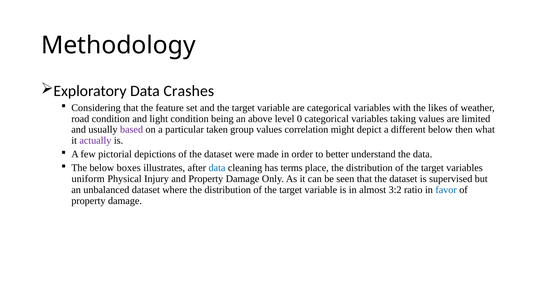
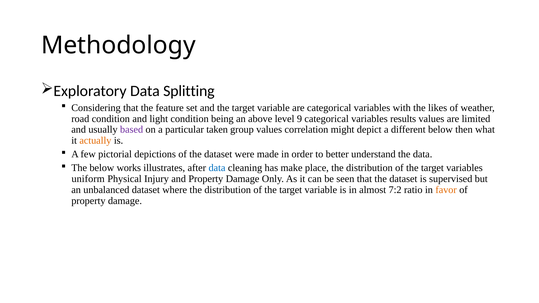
Crashes: Crashes -> Splitting
0: 0 -> 9
taking: taking -> results
actually colour: purple -> orange
boxes: boxes -> works
terms: terms -> make
3:2: 3:2 -> 7:2
favor colour: blue -> orange
